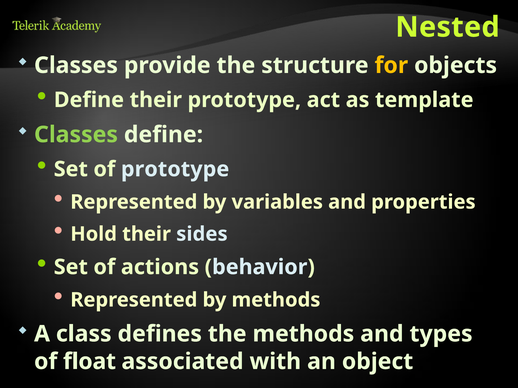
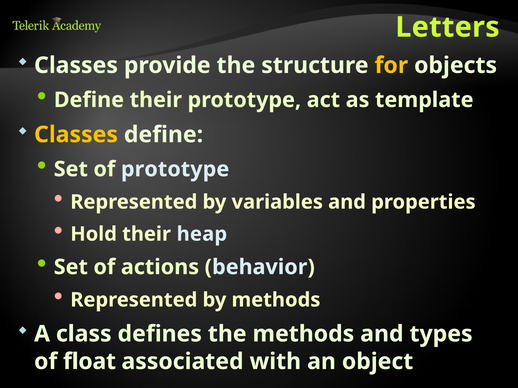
Nested: Nested -> Letters
Classes at (76, 135) colour: light green -> yellow
sides: sides -> heap
